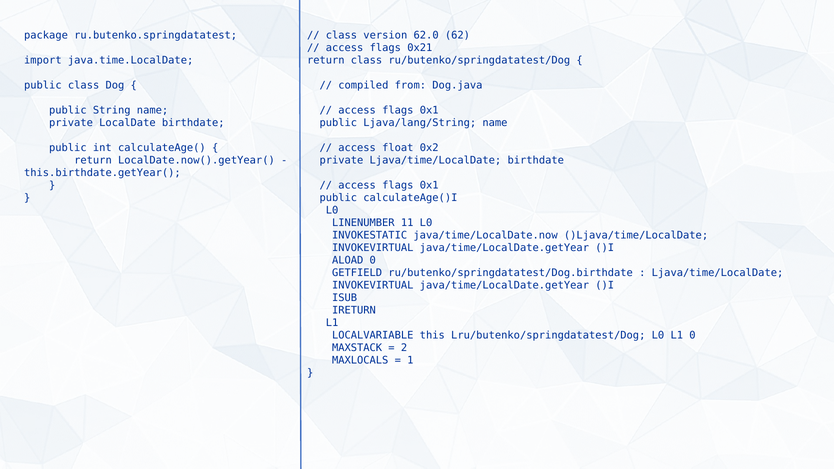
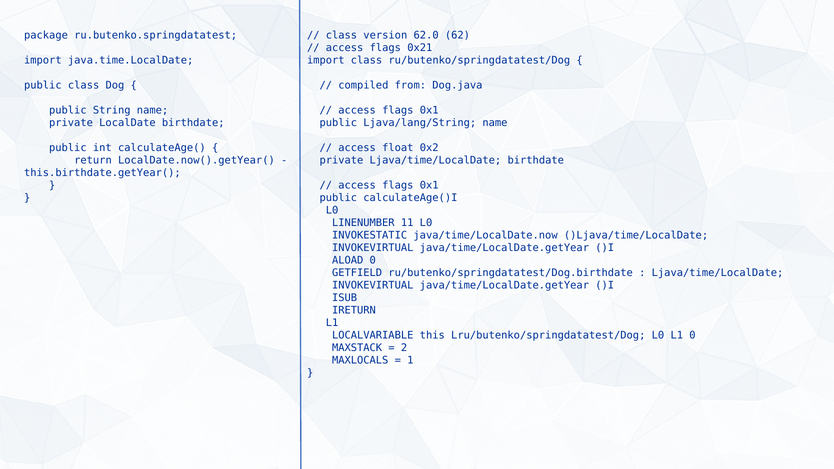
return at (326, 60): return -> import
